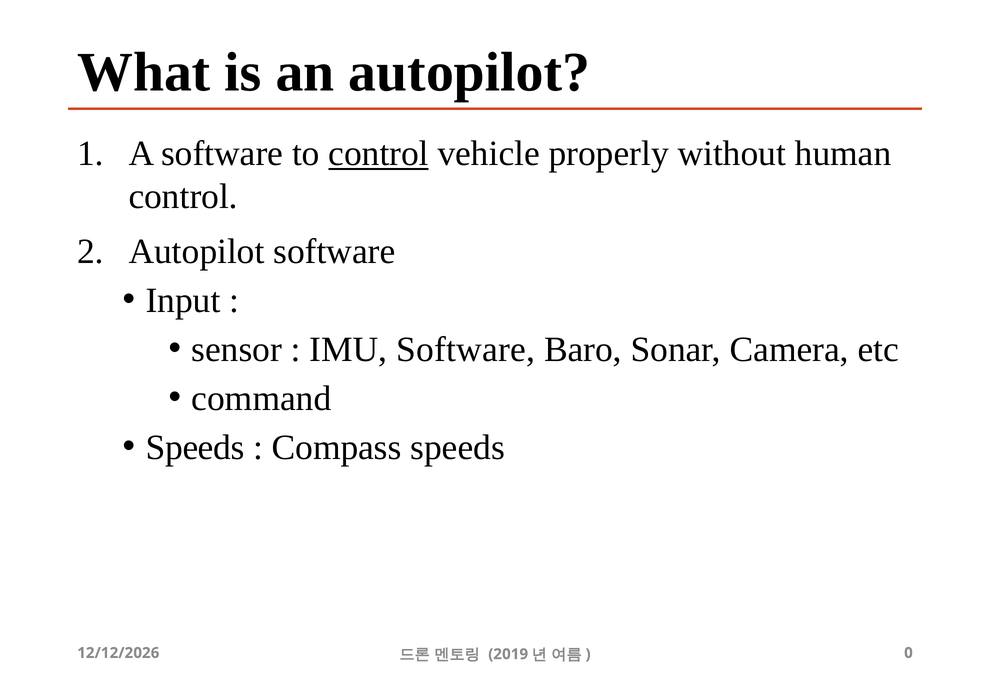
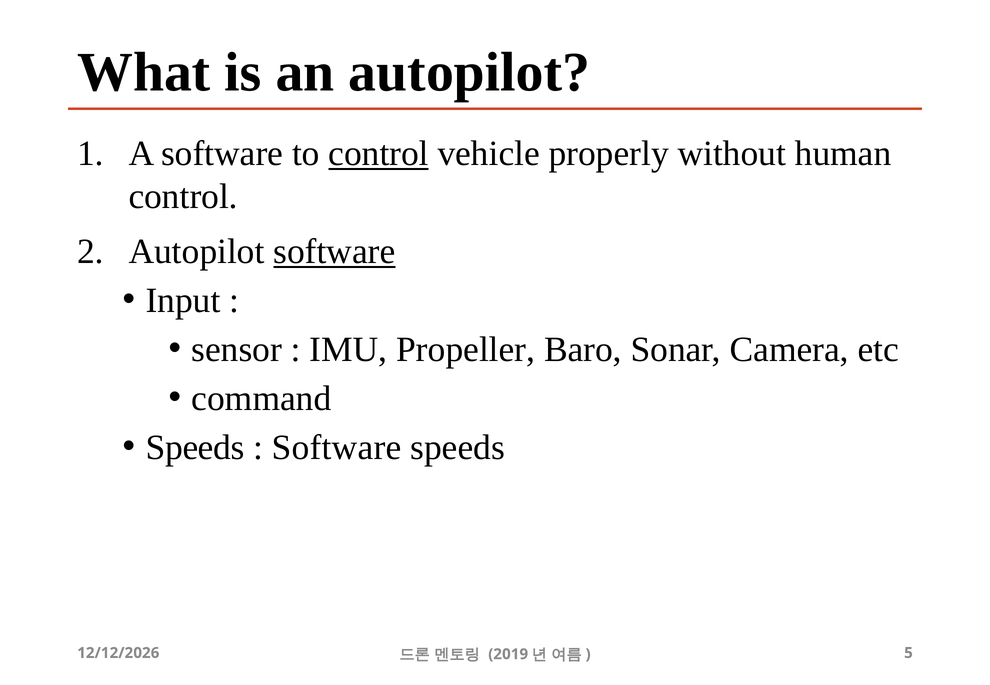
software at (334, 252) underline: none -> present
IMU Software: Software -> Propeller
Compass at (337, 448): Compass -> Software
0: 0 -> 5
